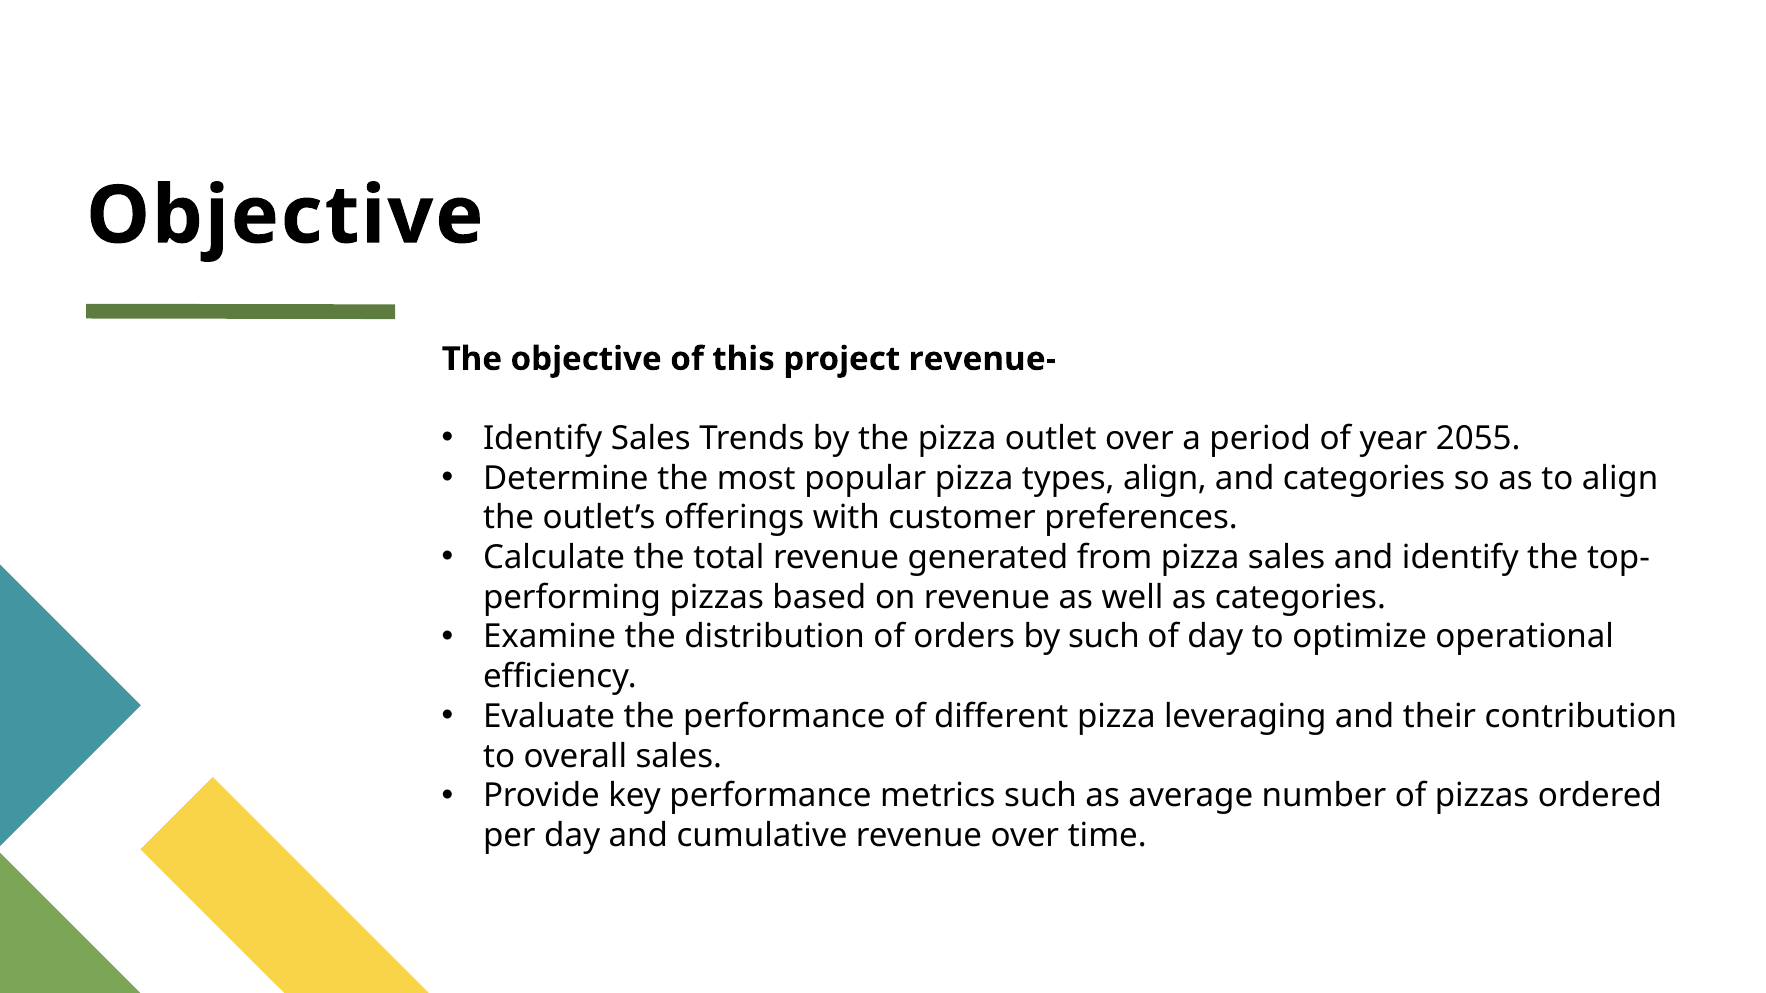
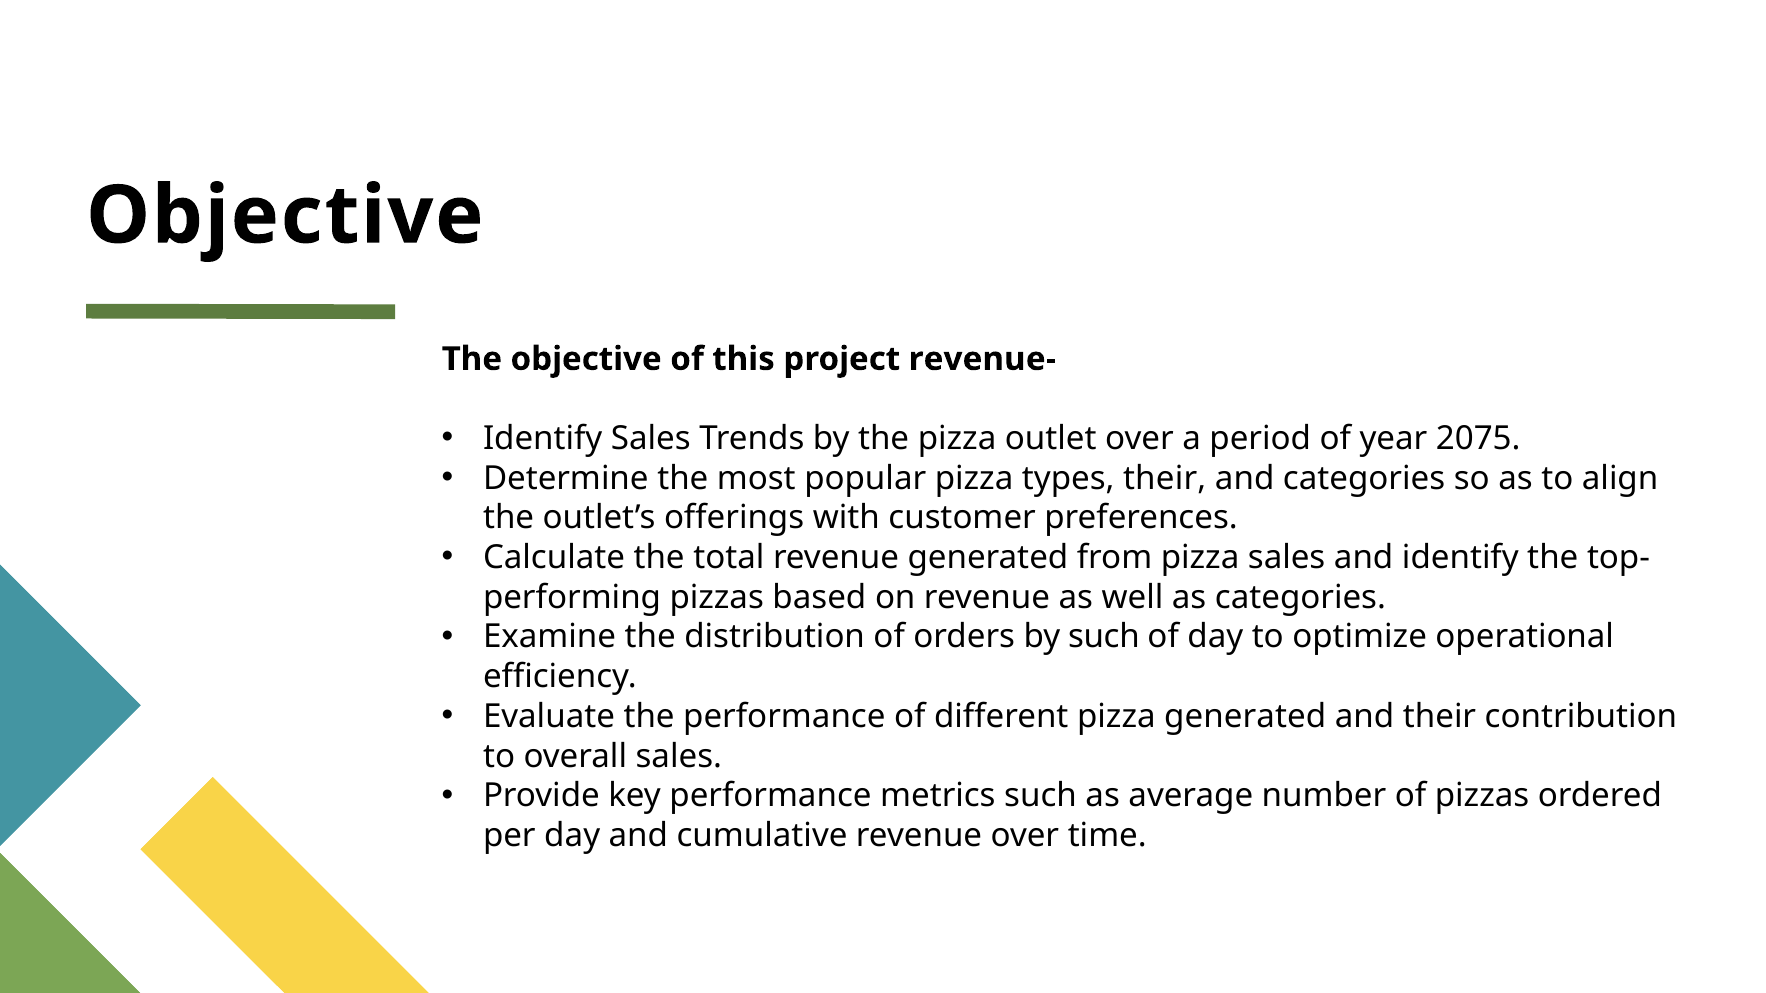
2055: 2055 -> 2075
types align: align -> their
pizza leveraging: leveraging -> generated
